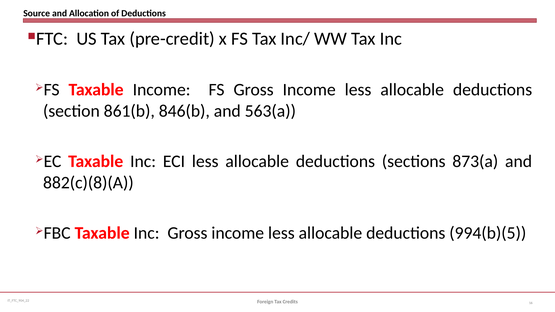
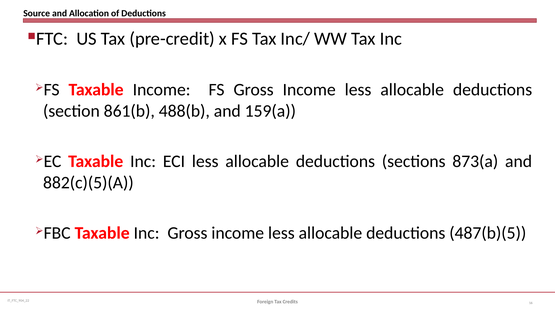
846(b: 846(b -> 488(b
563(a: 563(a -> 159(a
882(c)(8)(A: 882(c)(8)(A -> 882(c)(5)(A
994(b)(5: 994(b)(5 -> 487(b)(5
